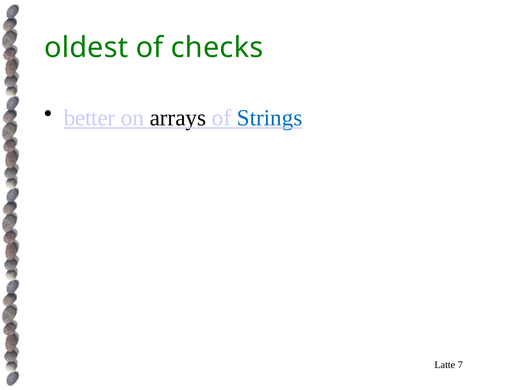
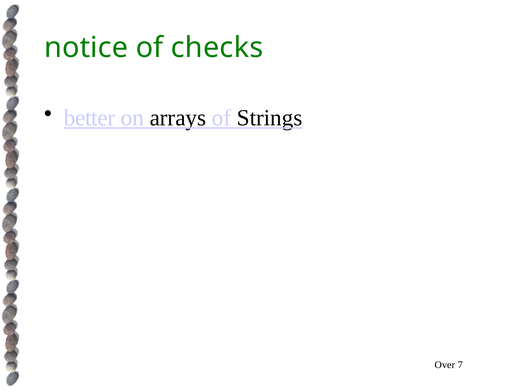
oldest: oldest -> notice
Strings colour: blue -> black
Latte: Latte -> Over
